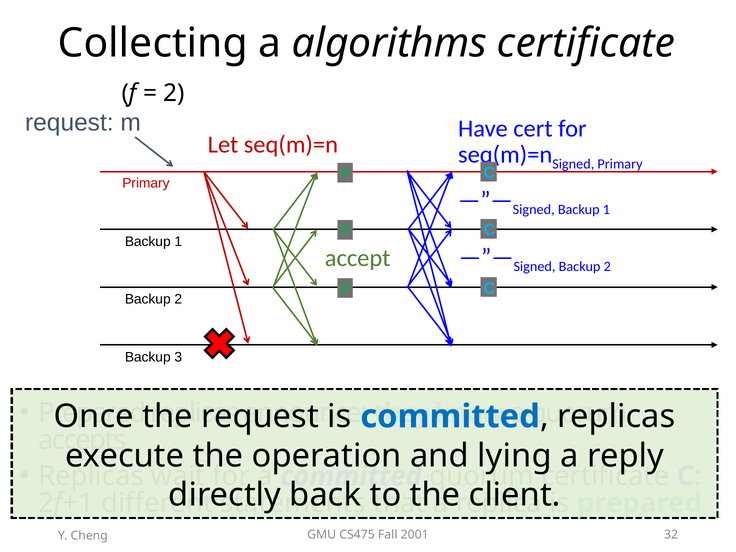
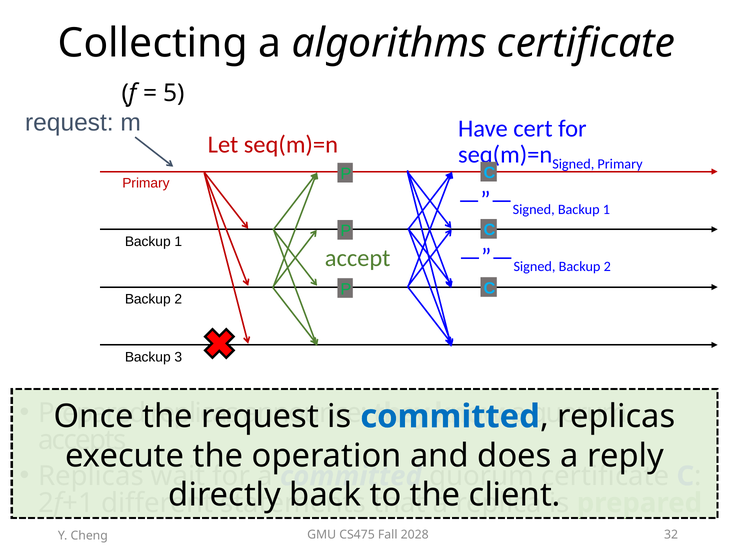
2 at (174, 93): 2 -> 5
lying: lying -> does
2001: 2001 -> 2028
